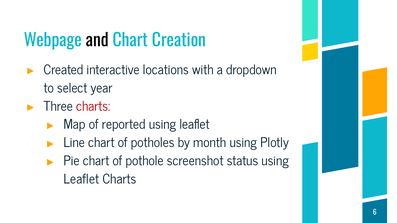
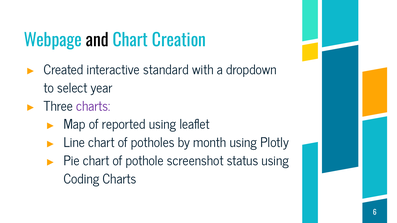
locations: locations -> standard
charts at (93, 107) colour: red -> purple
Leaflet at (81, 180): Leaflet -> Coding
